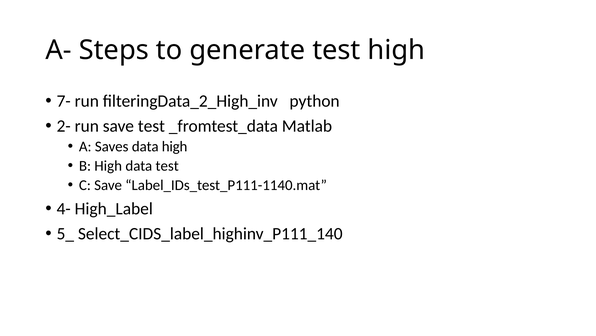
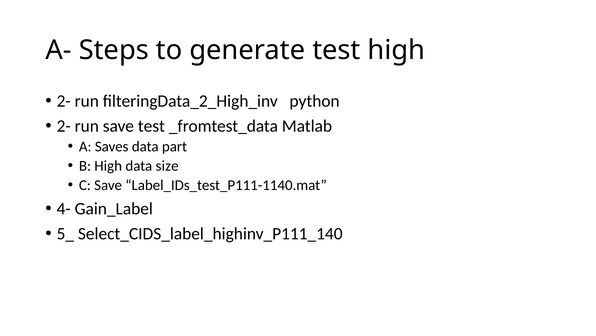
7- at (64, 101): 7- -> 2-
data high: high -> part
data test: test -> size
High_Label: High_Label -> Gain_Label
